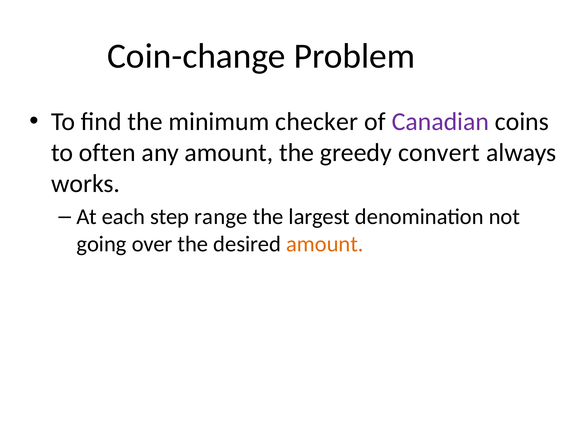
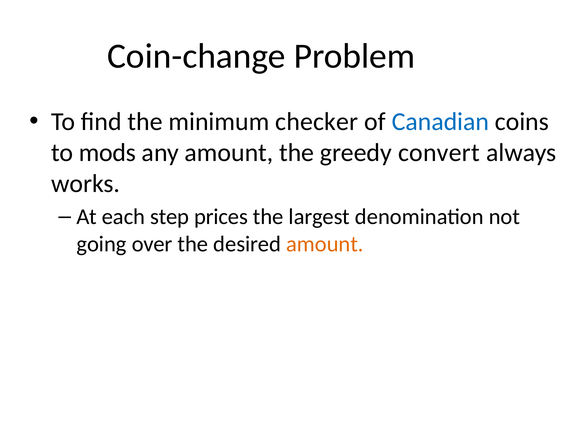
Canadian colour: purple -> blue
often: often -> mods
range: range -> prices
